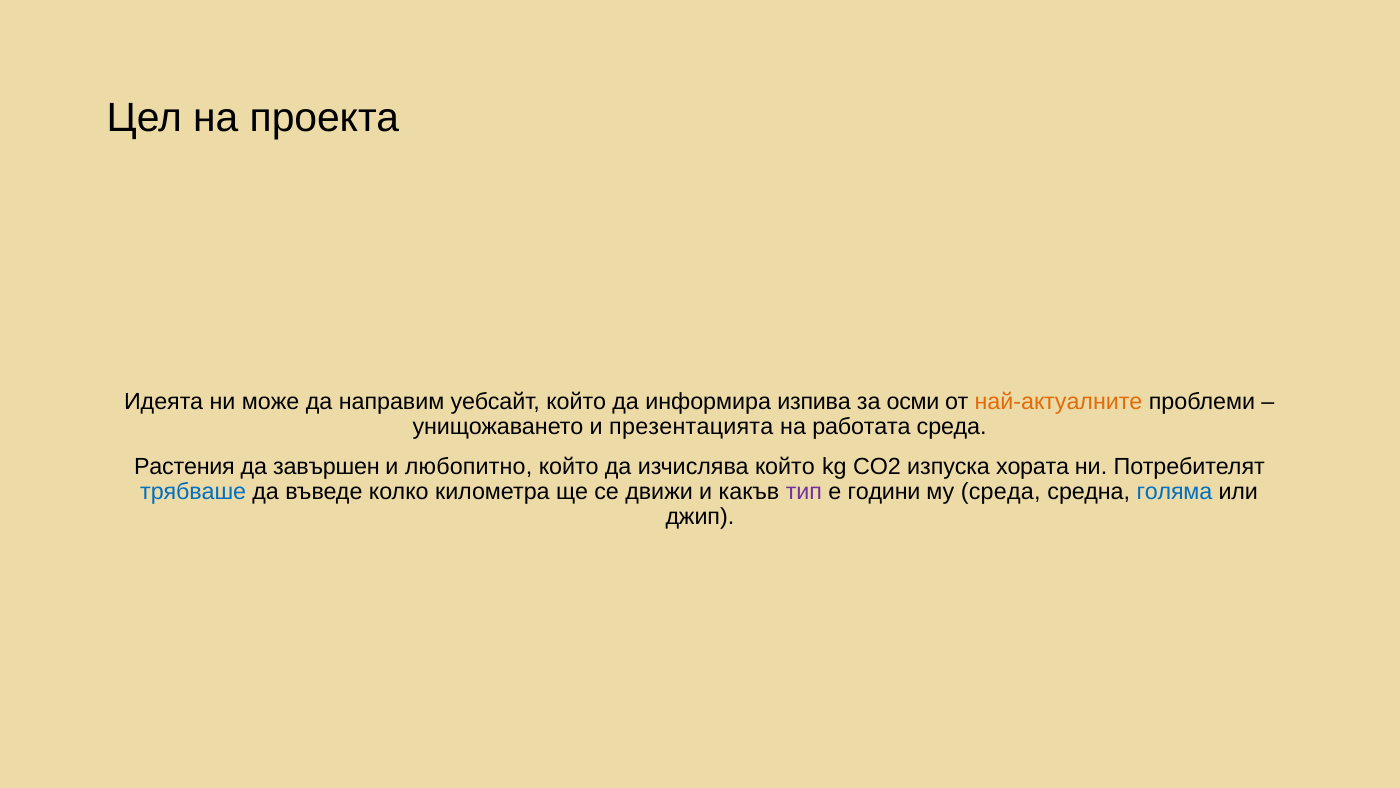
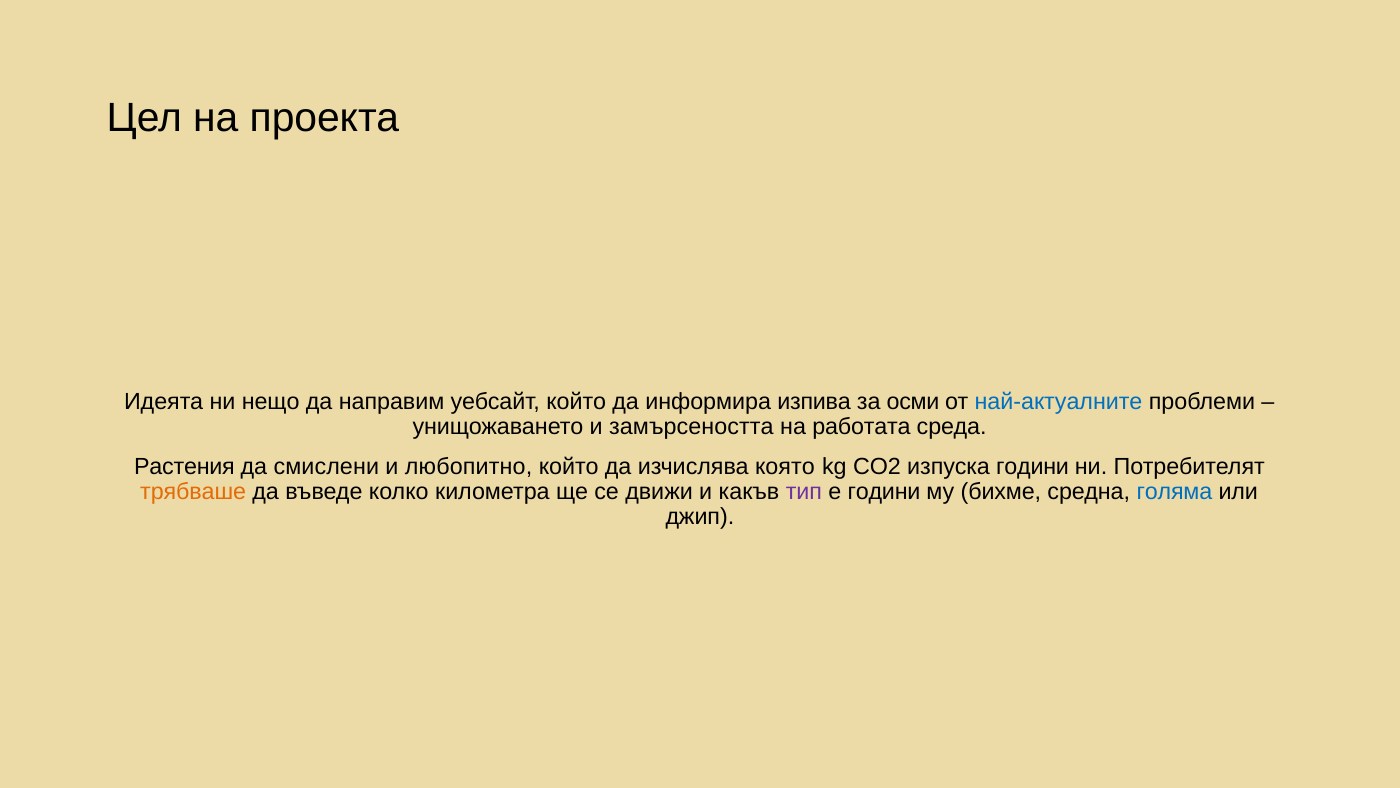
може: може -> нещо
най-актуалните colour: orange -> blue
презентацията: презентацията -> замърсеността
завършен: завършен -> смислени
изчислява който: който -> която
изпуска хората: хората -> години
трябваше colour: blue -> orange
му среда: среда -> бихме
